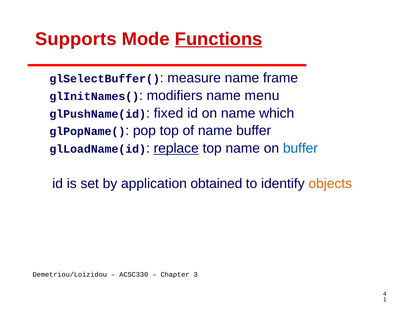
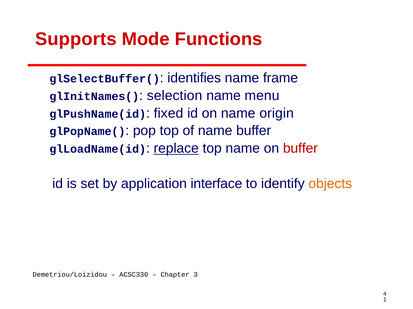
Functions underline: present -> none
measure: measure -> identifies
modifiers: modifiers -> selection
which: which -> origin
buffer at (300, 149) colour: blue -> red
obtained: obtained -> interface
